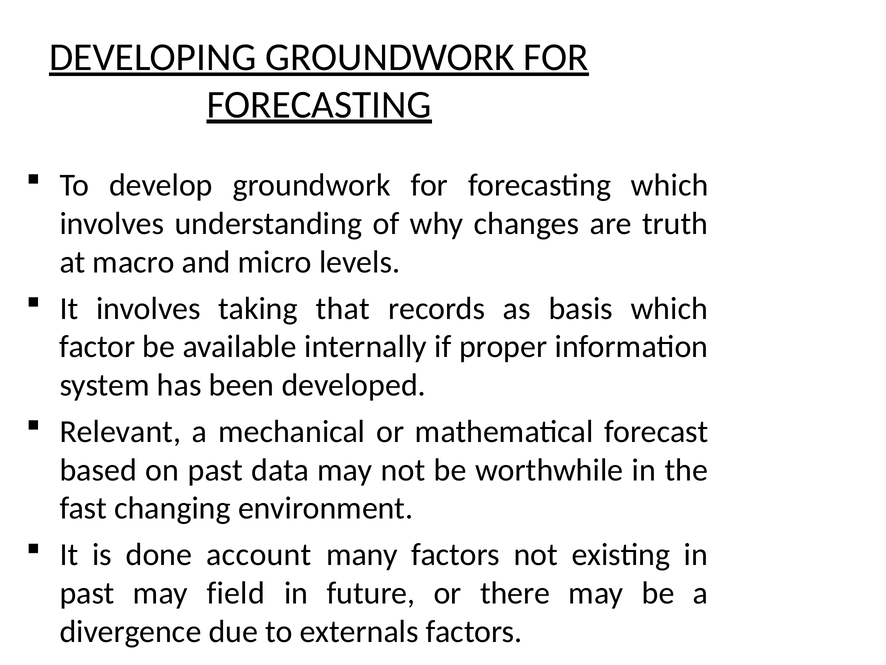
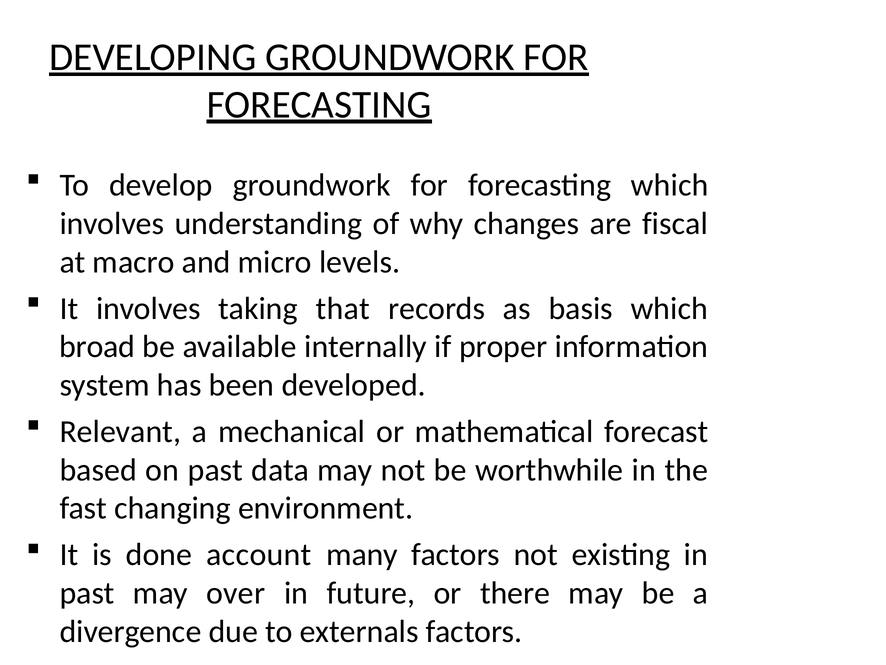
truth: truth -> fiscal
factor: factor -> broad
field: field -> over
